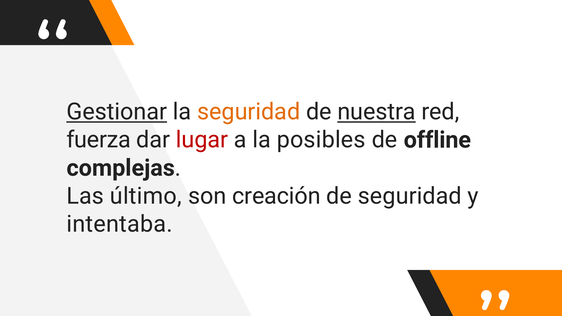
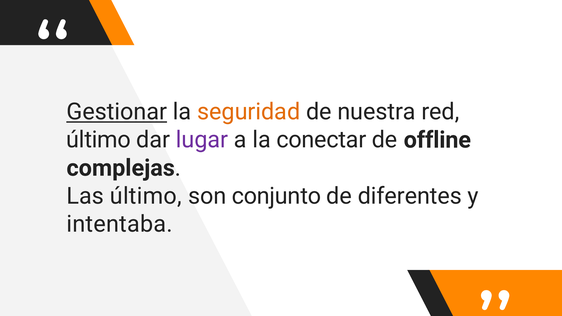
nuestra underline: present -> none
fuerza at (99, 140): fuerza -> último
lugar colour: red -> purple
posibles: posibles -> conectar
creación: creación -> conjunto
de seguridad: seguridad -> diferentes
